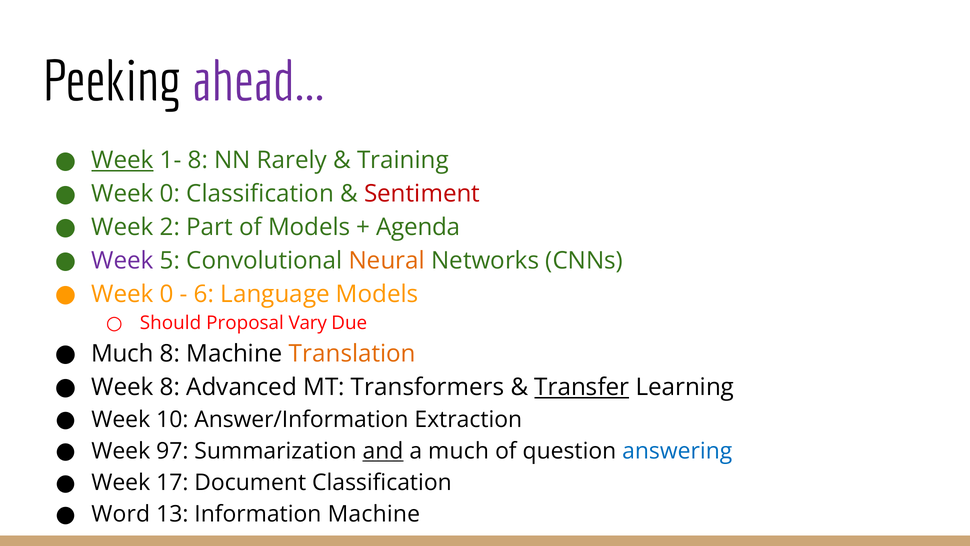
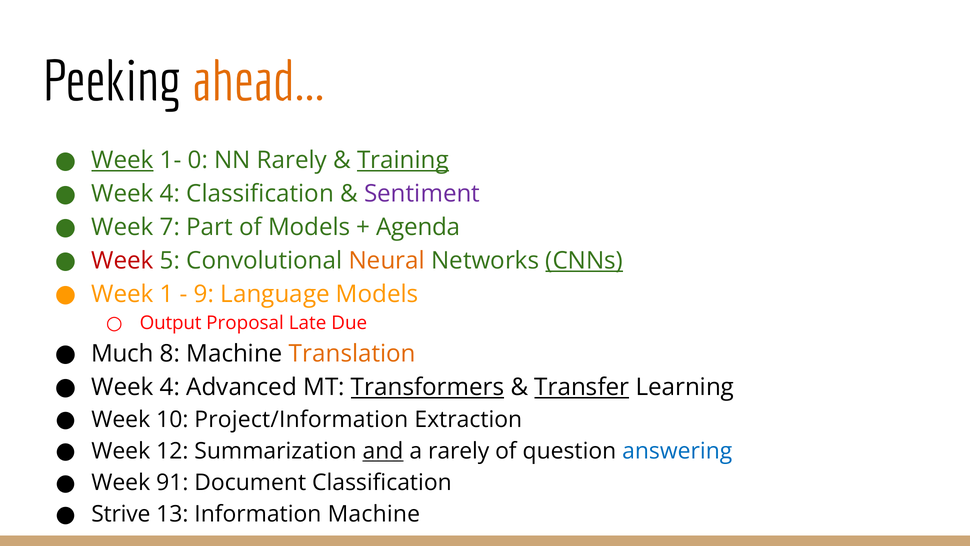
ahead colour: purple -> orange
1- 8: 8 -> 0
Training underline: none -> present
0 at (170, 194): 0 -> 4
Sentiment colour: red -> purple
2: 2 -> 7
Week at (122, 261) colour: purple -> red
CNNs underline: none -> present
0 at (167, 294): 0 -> 1
6: 6 -> 9
Should: Should -> Output
Vary: Vary -> Late
8 at (170, 387): 8 -> 4
Transformers underline: none -> present
Answer/Information: Answer/Information -> Project/Information
97: 97 -> 12
a much: much -> rarely
17: 17 -> 91
Word: Word -> Strive
